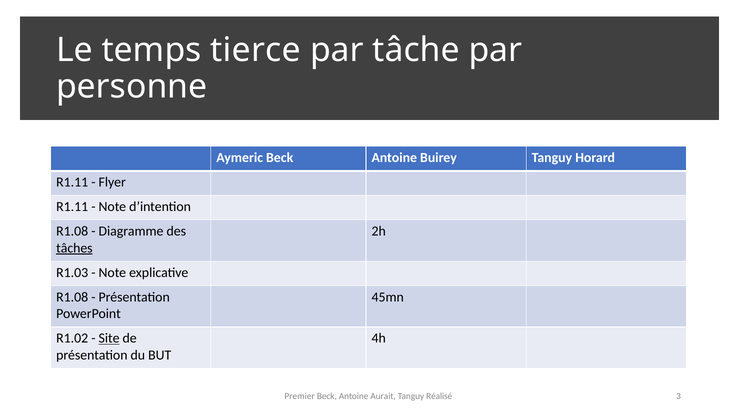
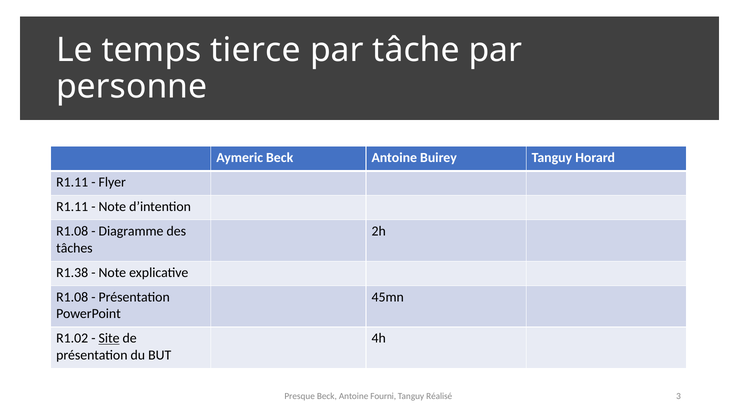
tâches underline: present -> none
R1.03: R1.03 -> R1.38
Premier: Premier -> Presque
Aurait: Aurait -> Fourni
